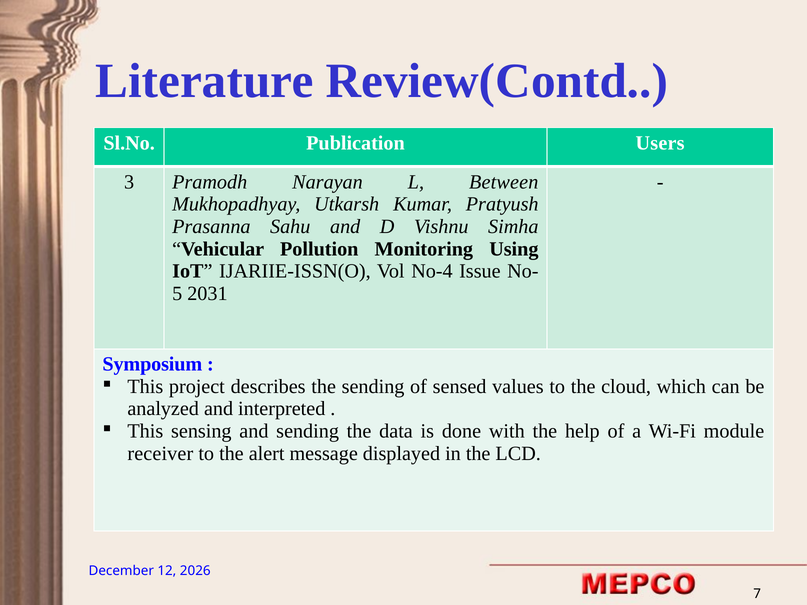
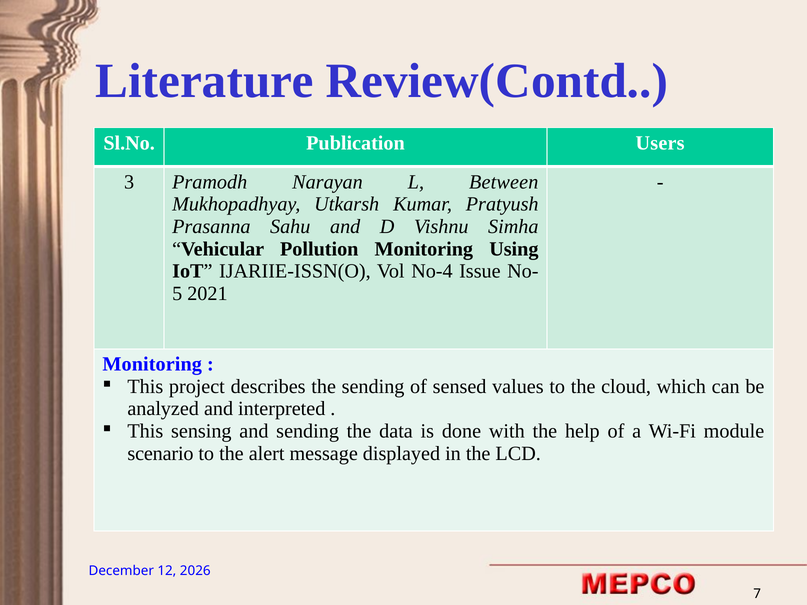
2031: 2031 -> 2021
Symposium at (152, 364): Symposium -> Monitoring
receiver: receiver -> scenario
